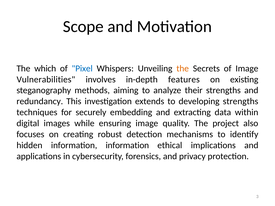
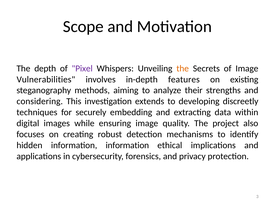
which: which -> depth
Pixel colour: blue -> purple
redundancy: redundancy -> considering
developing strengths: strengths -> discreetly
